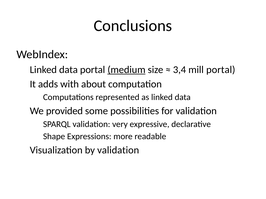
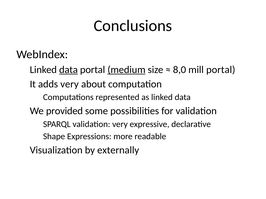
data at (68, 70) underline: none -> present
3,4: 3,4 -> 8,0
adds with: with -> very
by validation: validation -> externally
